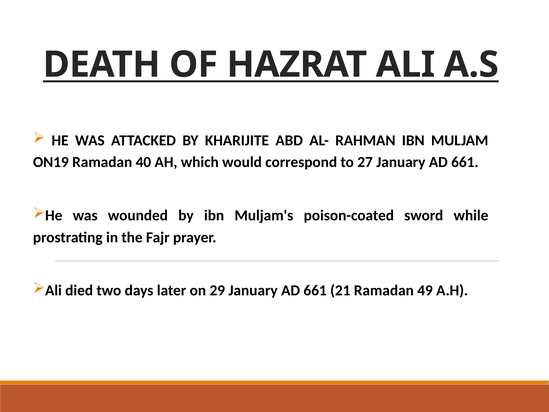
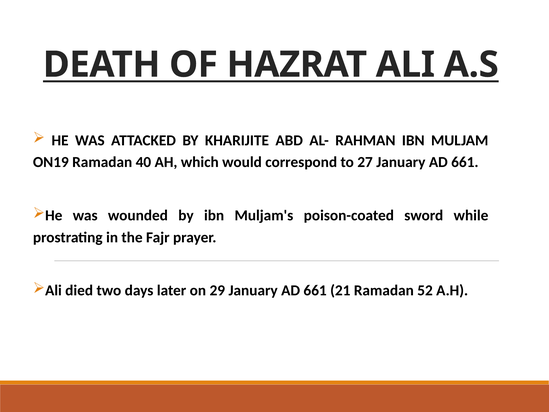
49: 49 -> 52
